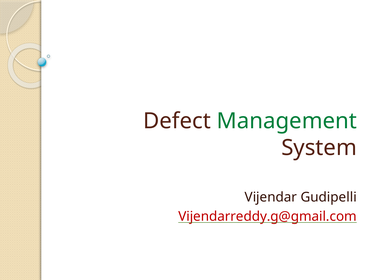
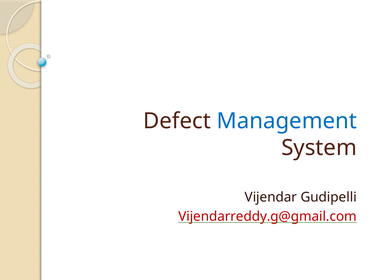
Management colour: green -> blue
